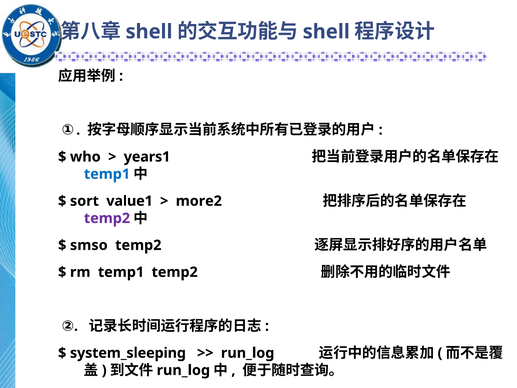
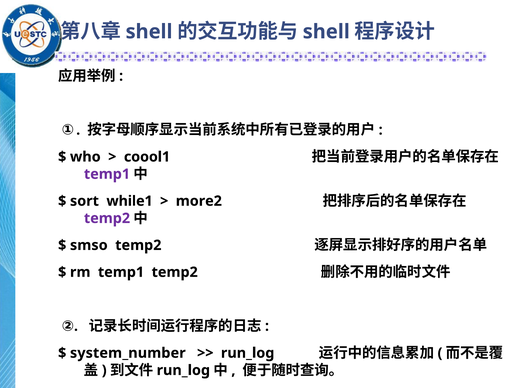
years1: years1 -> coool1
temp1 at (107, 174) colour: blue -> purple
value1: value1 -> while1
system_sleeping: system_sleeping -> system_number
